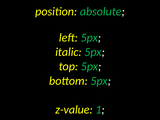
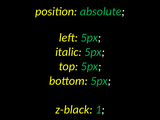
z-value: z-value -> z-black
